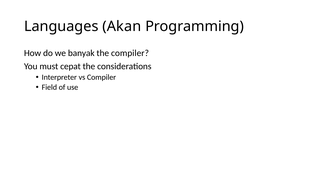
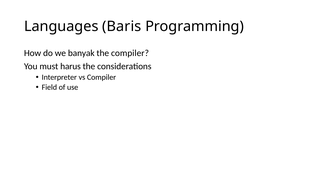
Akan: Akan -> Baris
cepat: cepat -> harus
